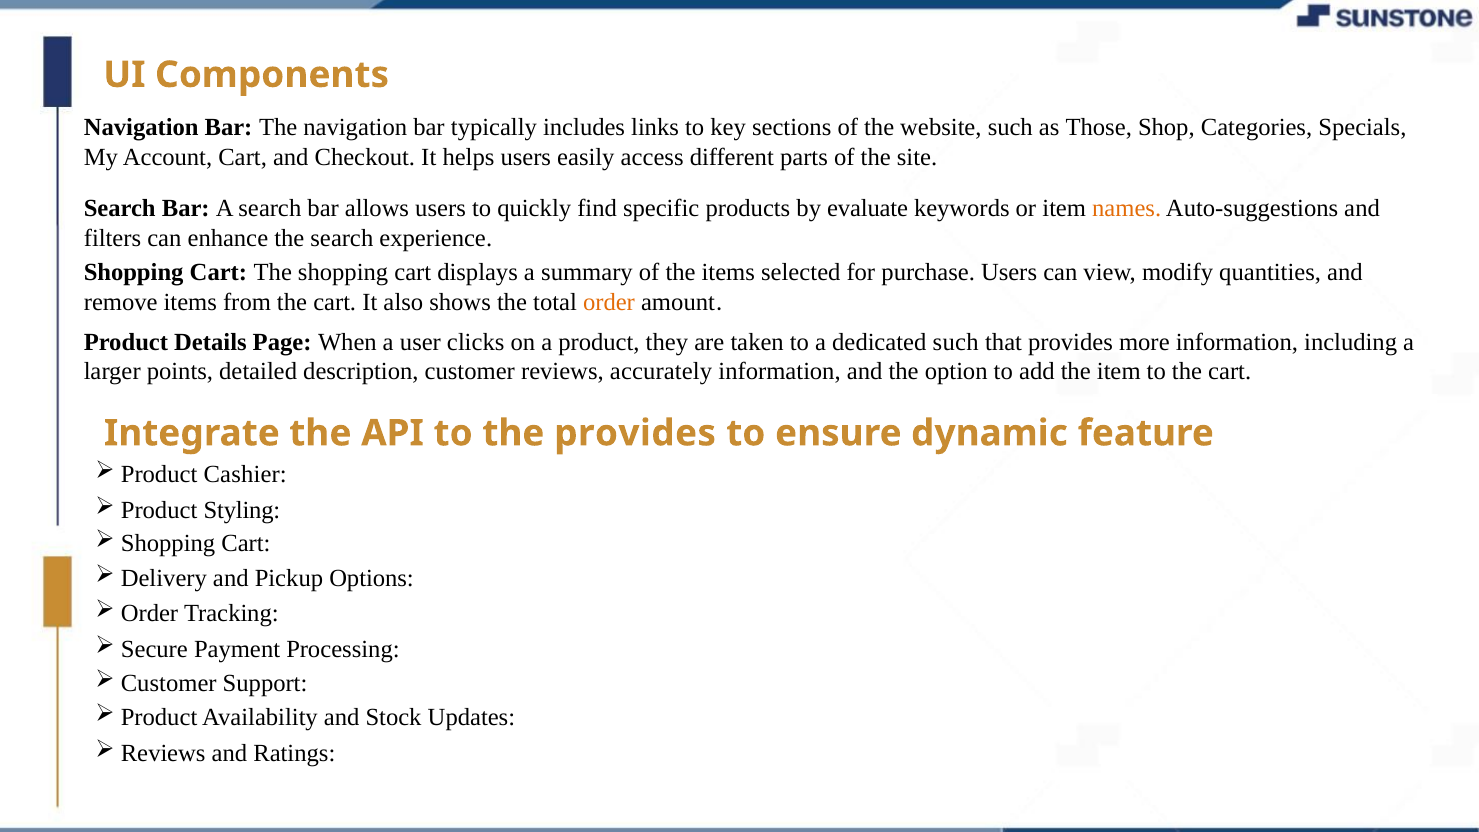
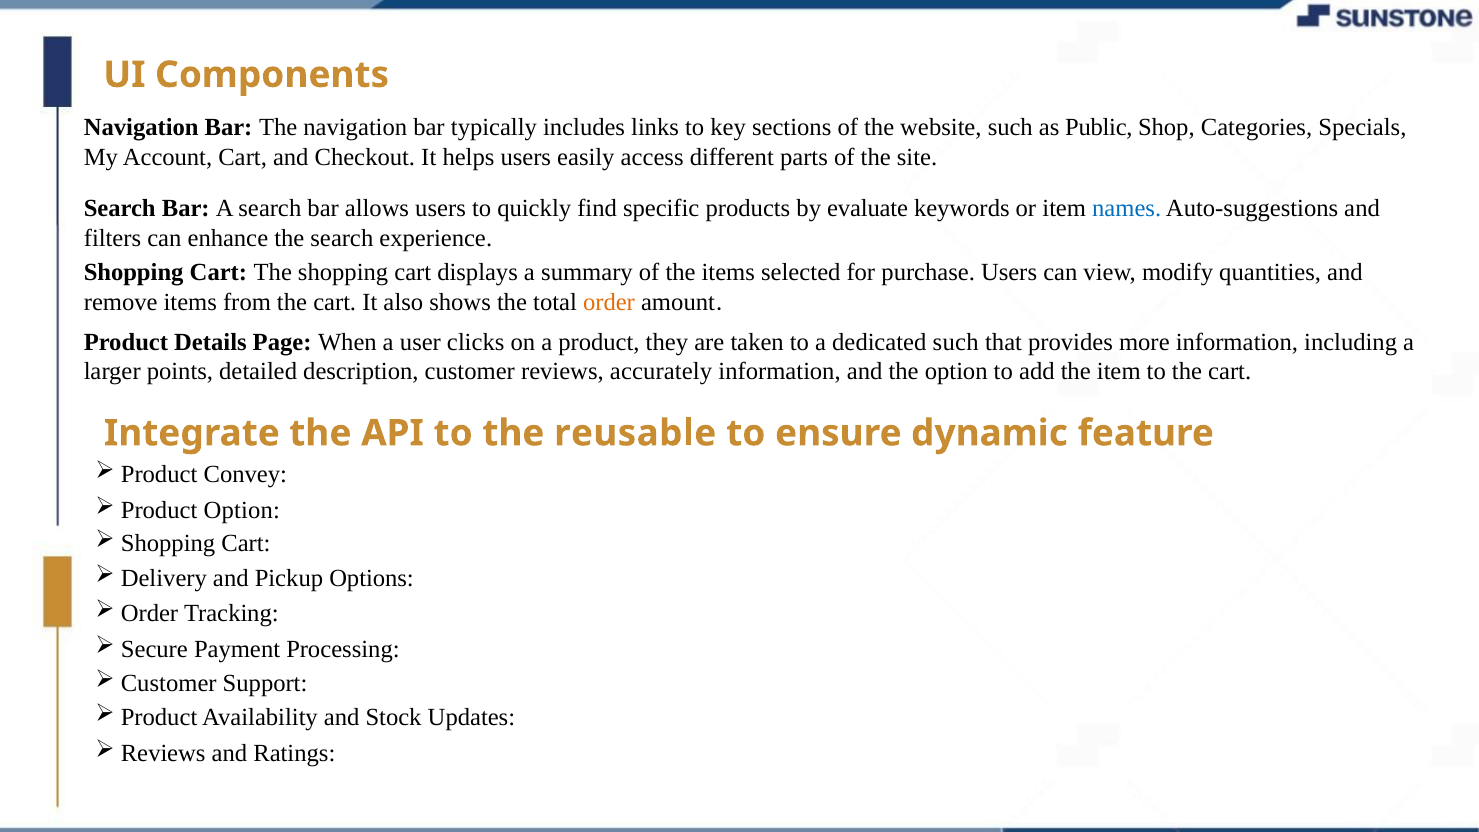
Those: Those -> Public
names colour: orange -> blue
the provides: provides -> reusable
Cashier: Cashier -> Convey
Product Styling: Styling -> Option
